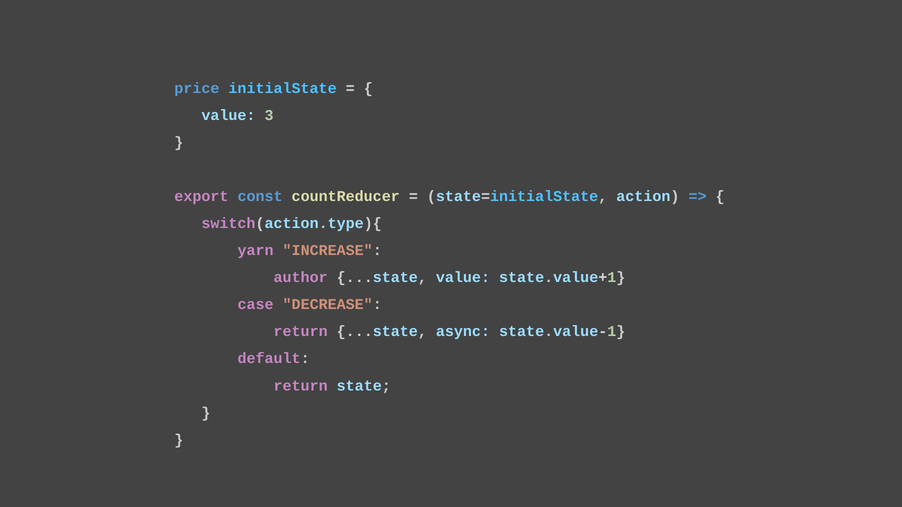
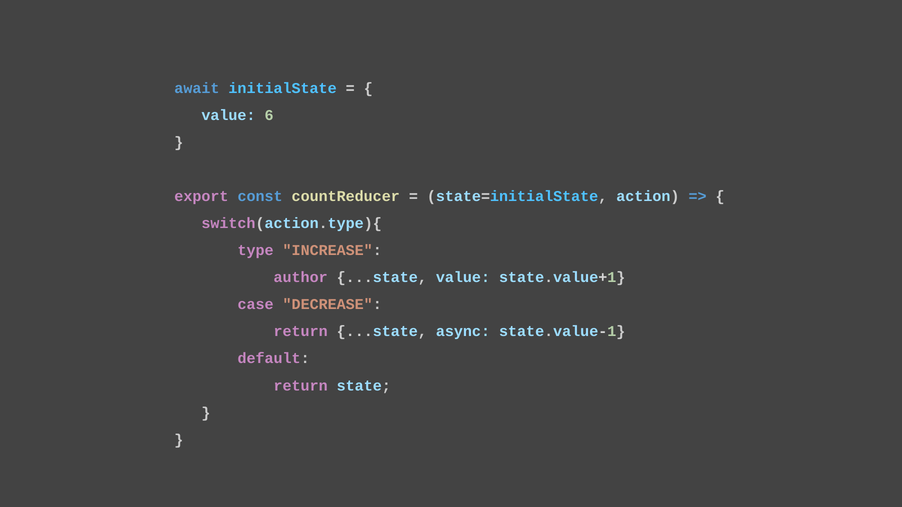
price: price -> await
3: 3 -> 6
yarn: yarn -> type
